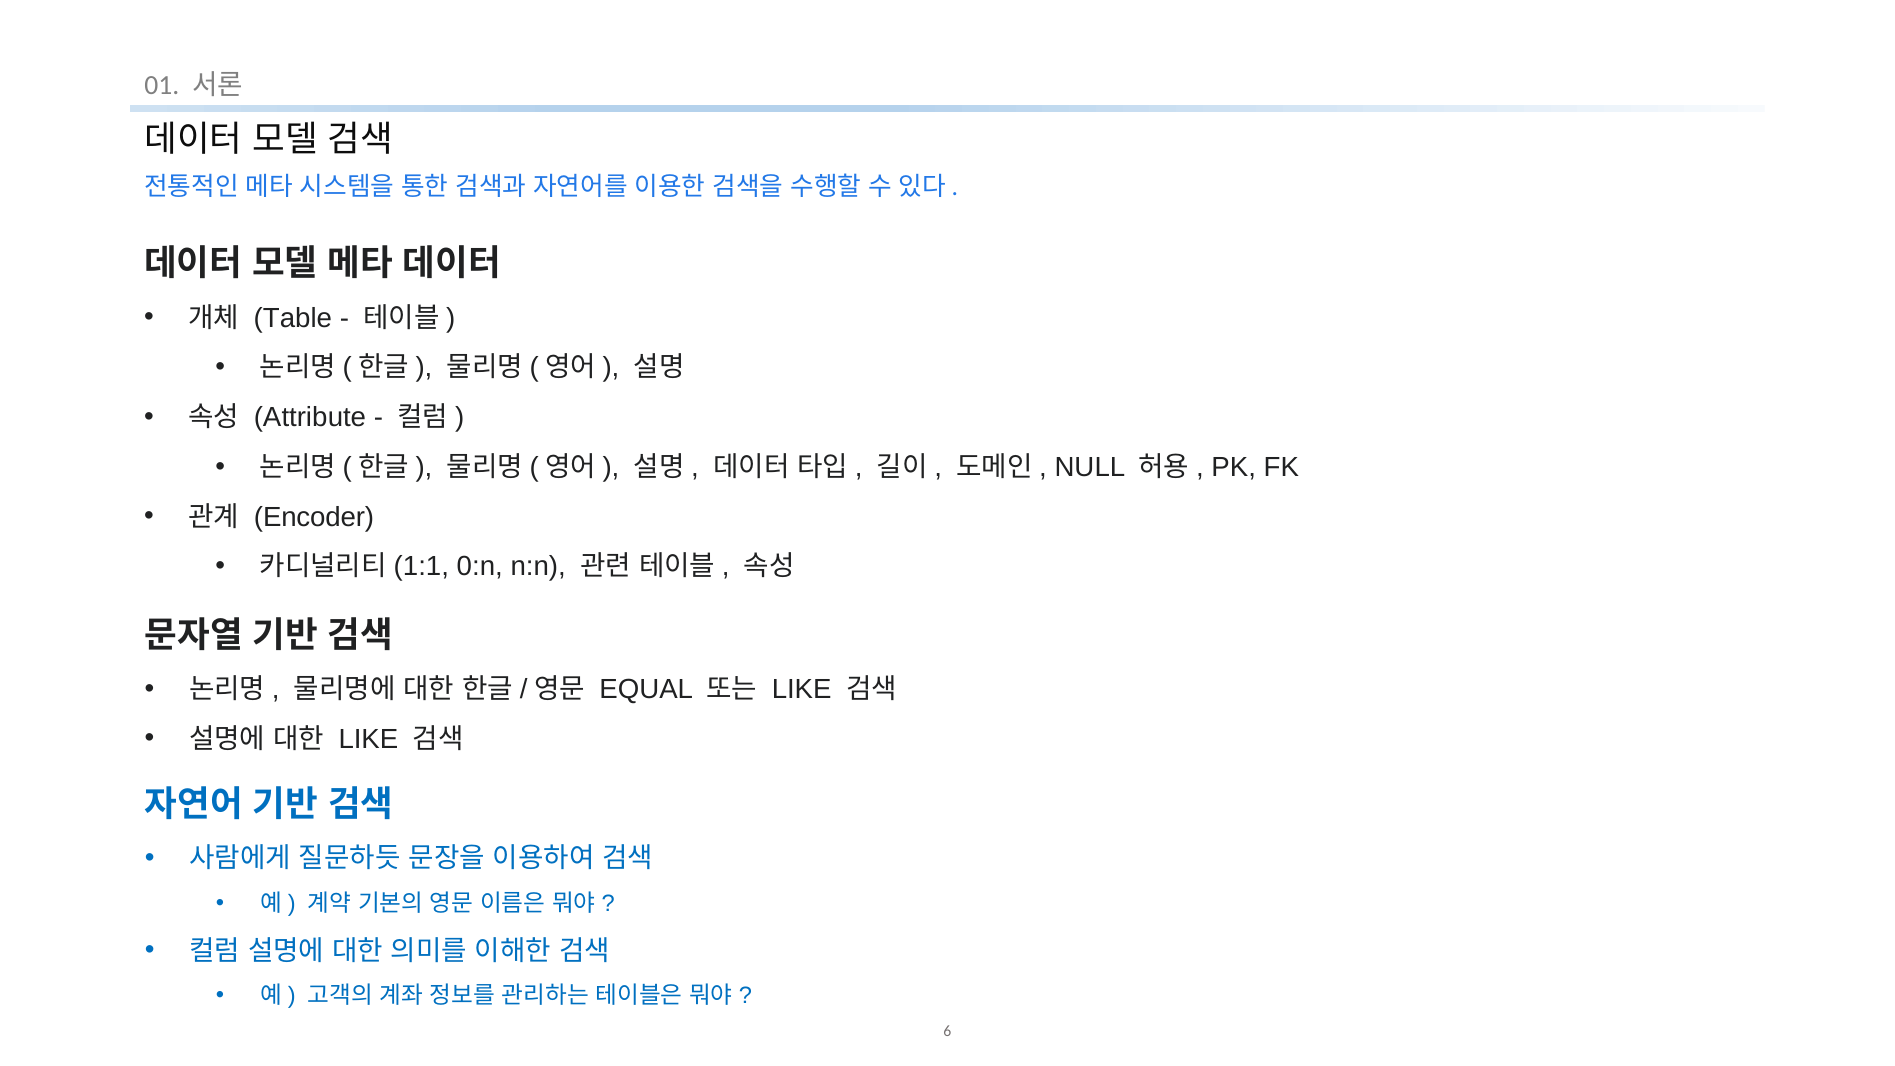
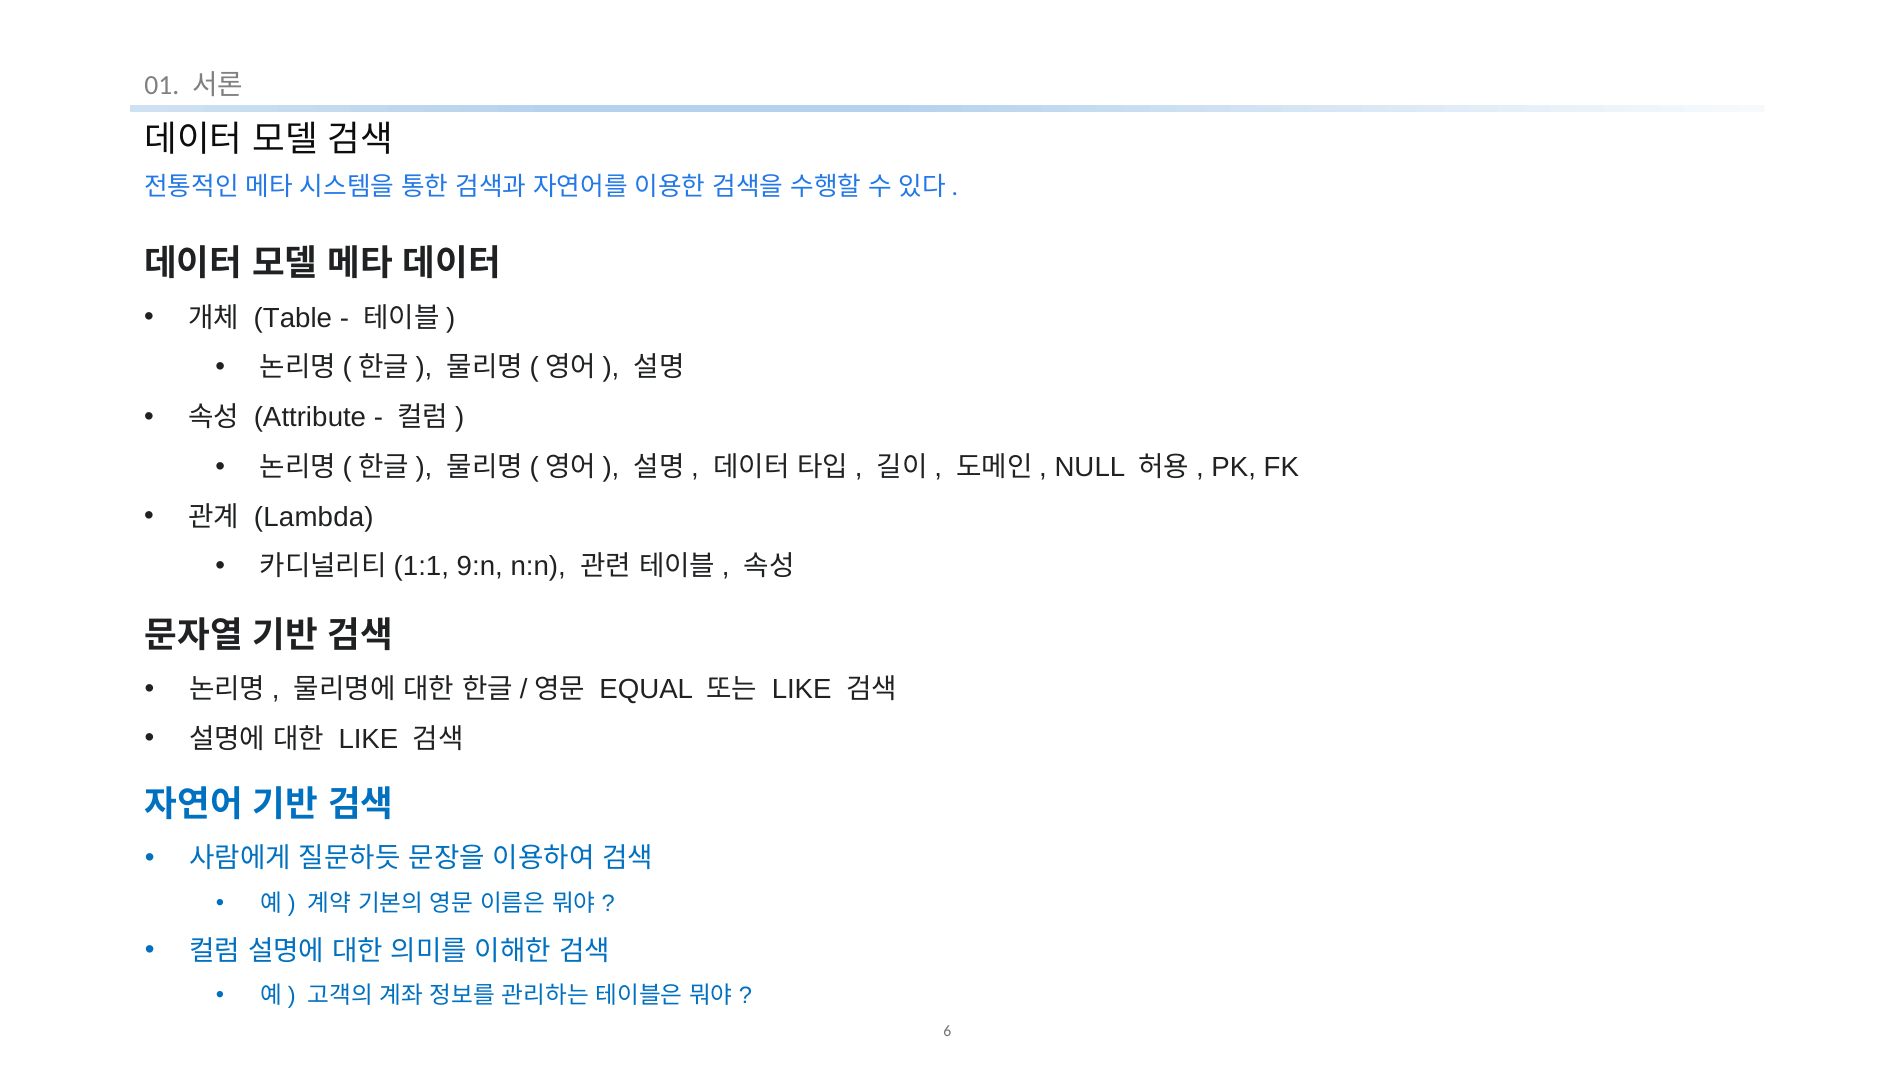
Encoder: Encoder -> Lambda
0:n: 0:n -> 9:n
